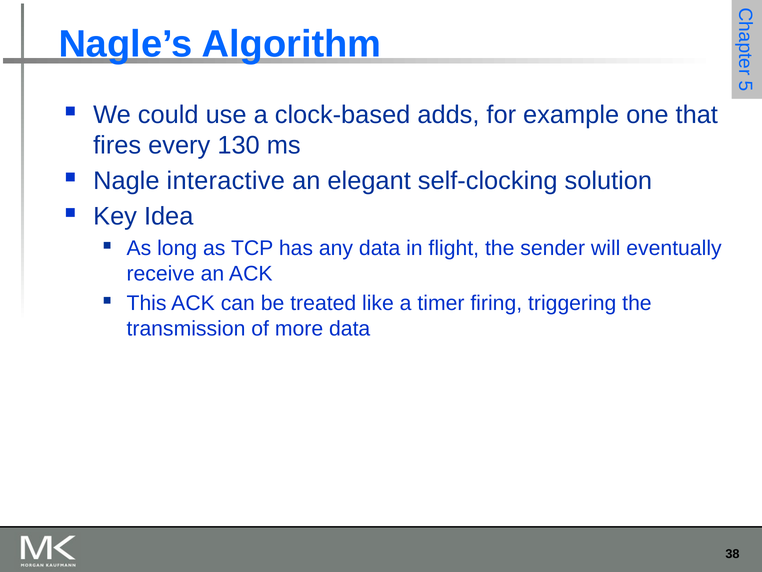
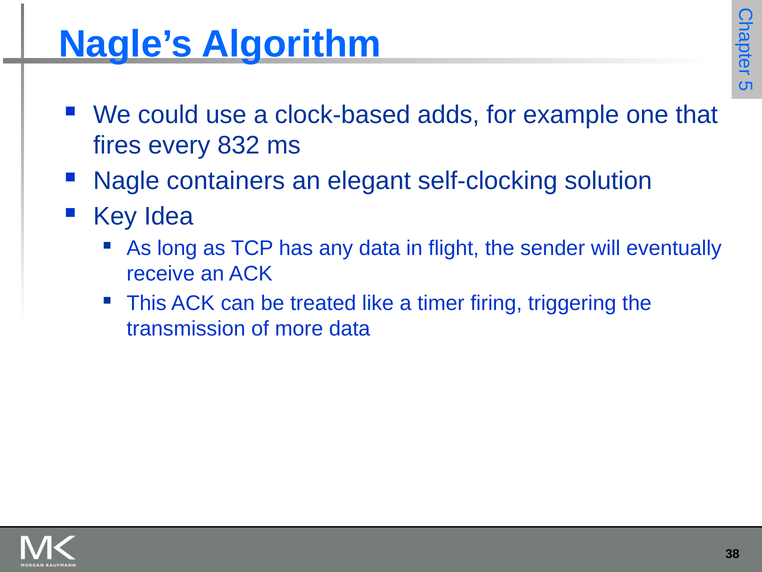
130: 130 -> 832
interactive: interactive -> containers
